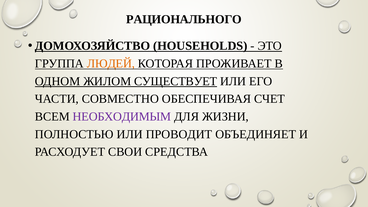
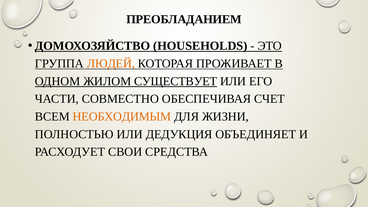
РАЦИОНАЛЬНОГО: РАЦИОНАЛЬНОГО -> ПРЕОБЛАДАНИЕМ
НЕОБХОДИМЫМ colour: purple -> orange
ПРОВОДИТ: ПРОВОДИТ -> ДЕДУКЦИЯ
